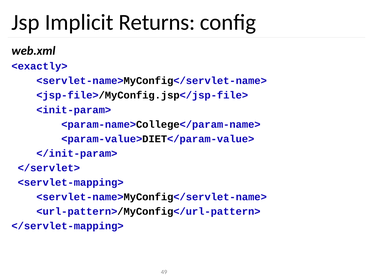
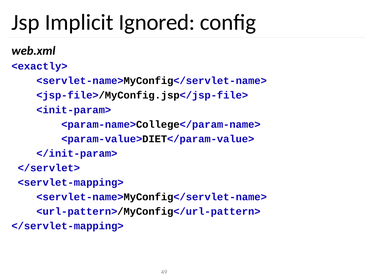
Returns: Returns -> Ignored
